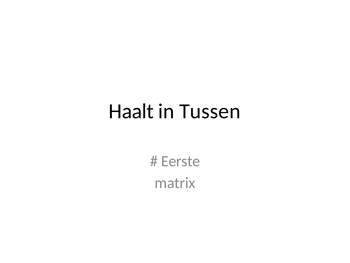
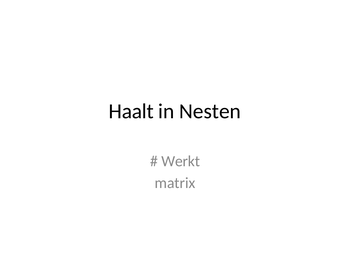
Tussen: Tussen -> Nesten
Eerste: Eerste -> Werkt
